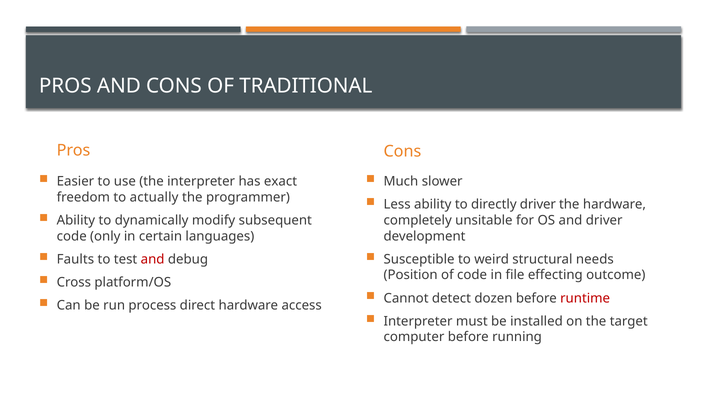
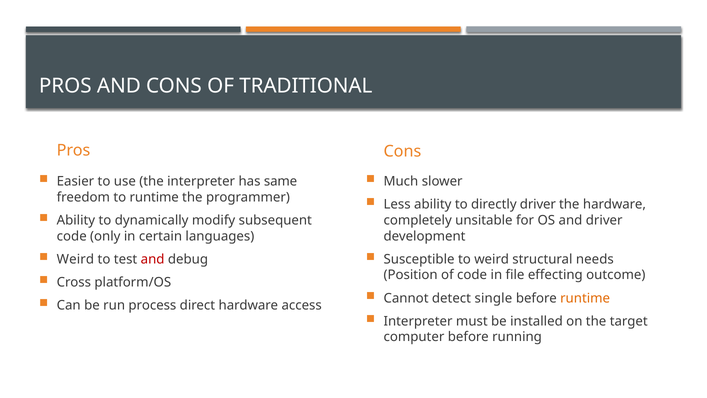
exact: exact -> same
to actually: actually -> runtime
Faults at (75, 259): Faults -> Weird
dozen: dozen -> single
runtime at (585, 298) colour: red -> orange
